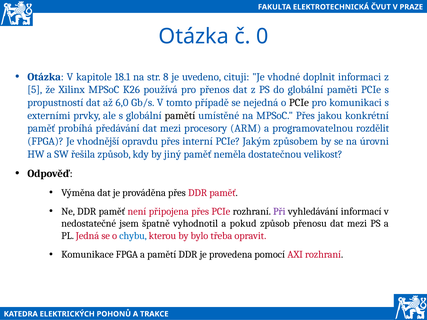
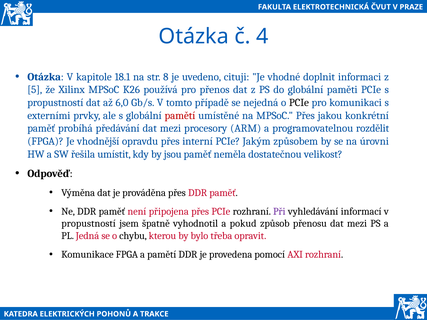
0: 0 -> 4
pamětí at (180, 116) colour: black -> red
řešila způsob: způsob -> umístit
jiný: jiný -> jsou
nedostatečné at (89, 224): nedostatečné -> propustností
chybu colour: blue -> black
